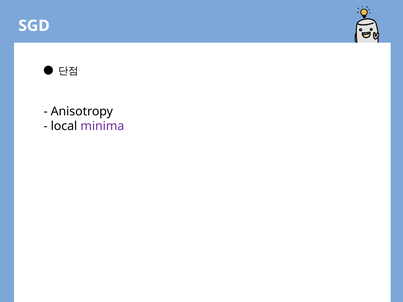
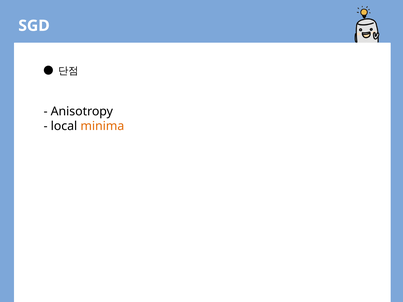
minima colour: purple -> orange
